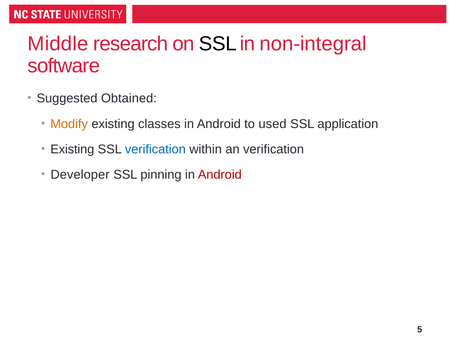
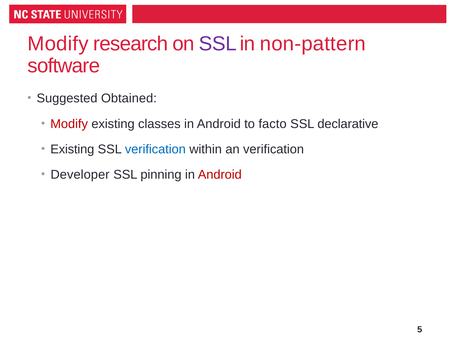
Middle at (58, 44): Middle -> Modify
SSL at (218, 44) colour: black -> purple
non-integral: non-integral -> non-pattern
Modify at (69, 124) colour: orange -> red
used: used -> facto
application: application -> declarative
